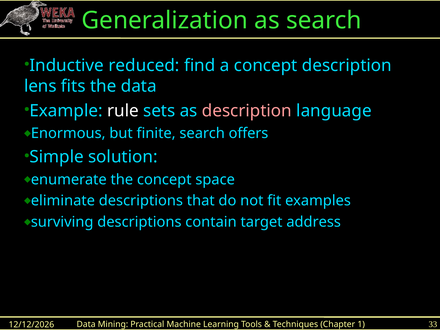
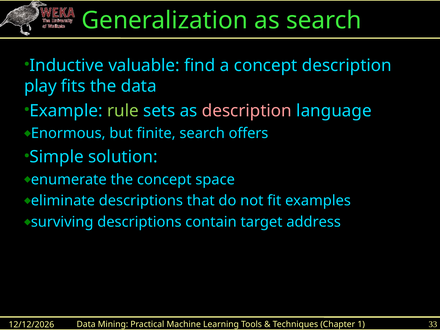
reduced: reduced -> valuable
lens: lens -> play
rule colour: white -> light green
